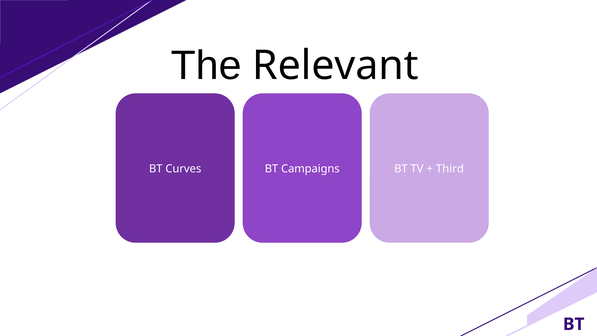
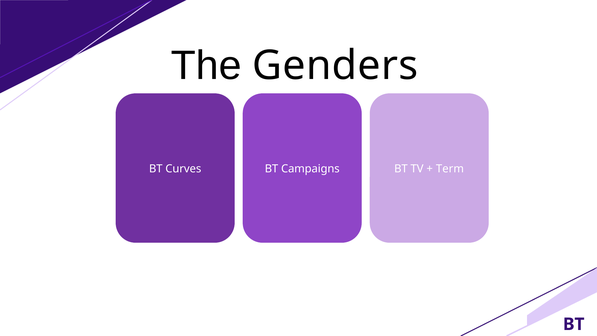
Relevant: Relevant -> Genders
Third: Third -> Term
